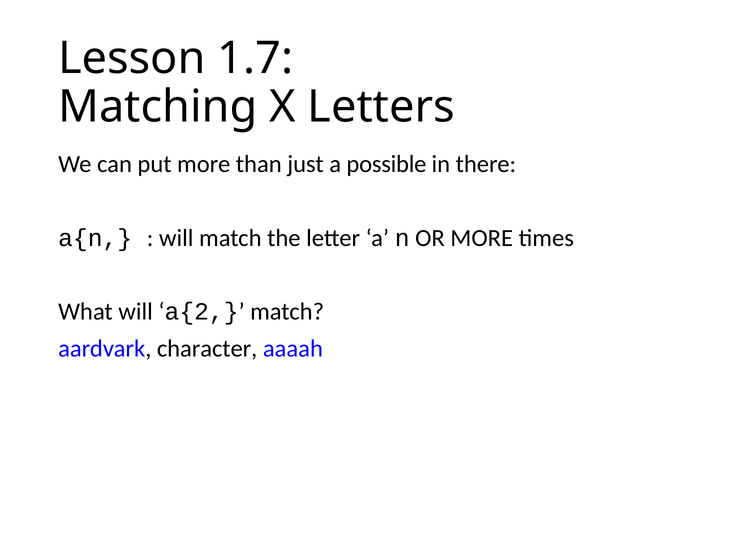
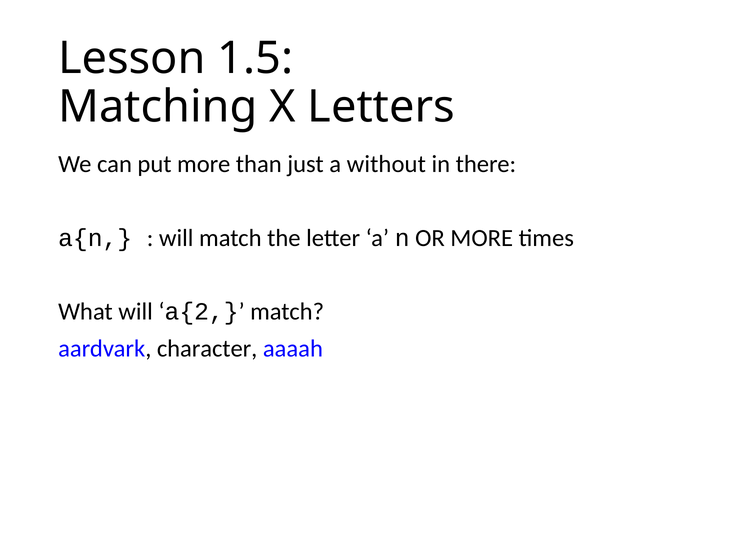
1.7: 1.7 -> 1.5
possible: possible -> without
